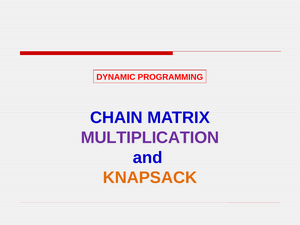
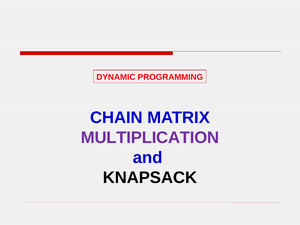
KNAPSACK colour: orange -> black
